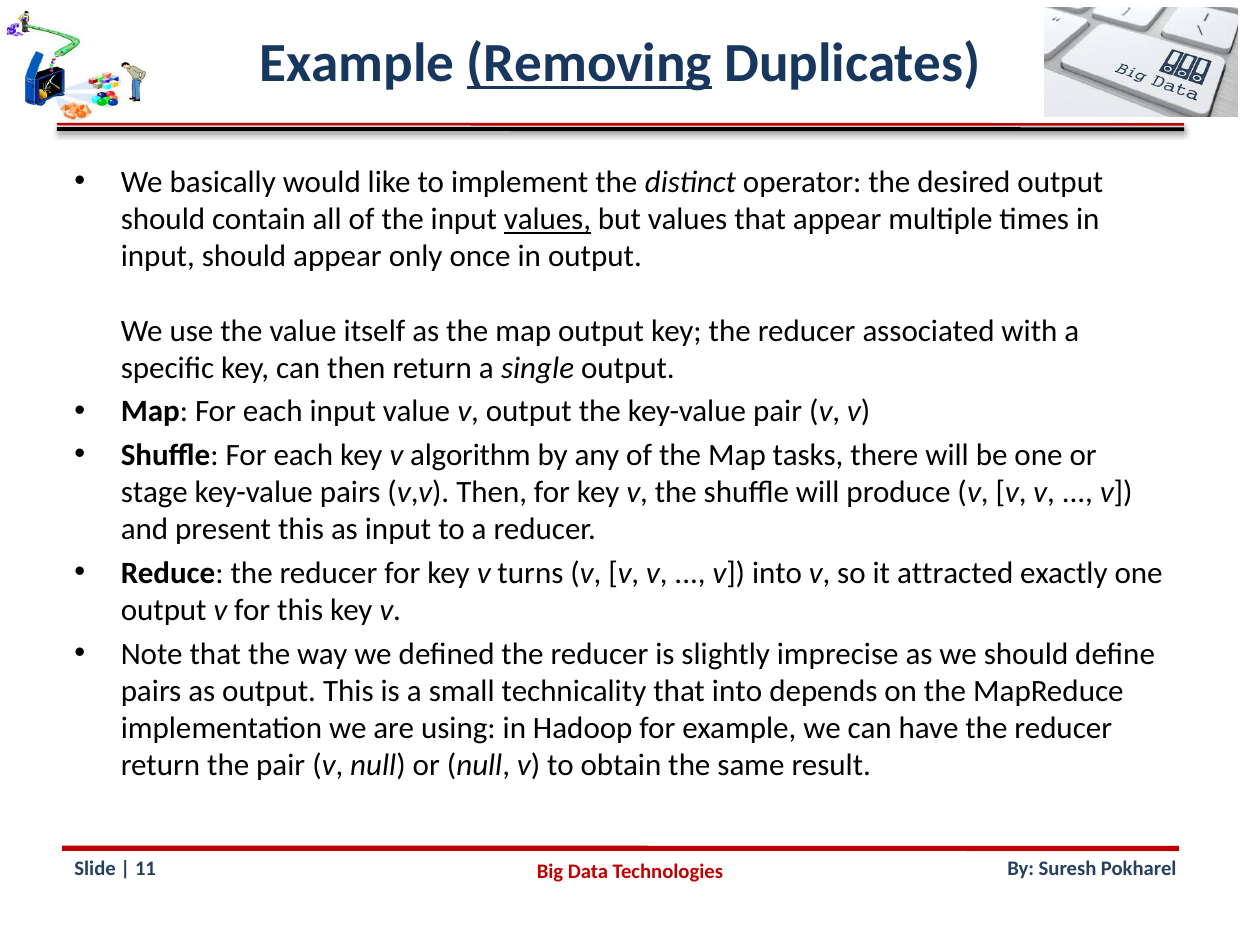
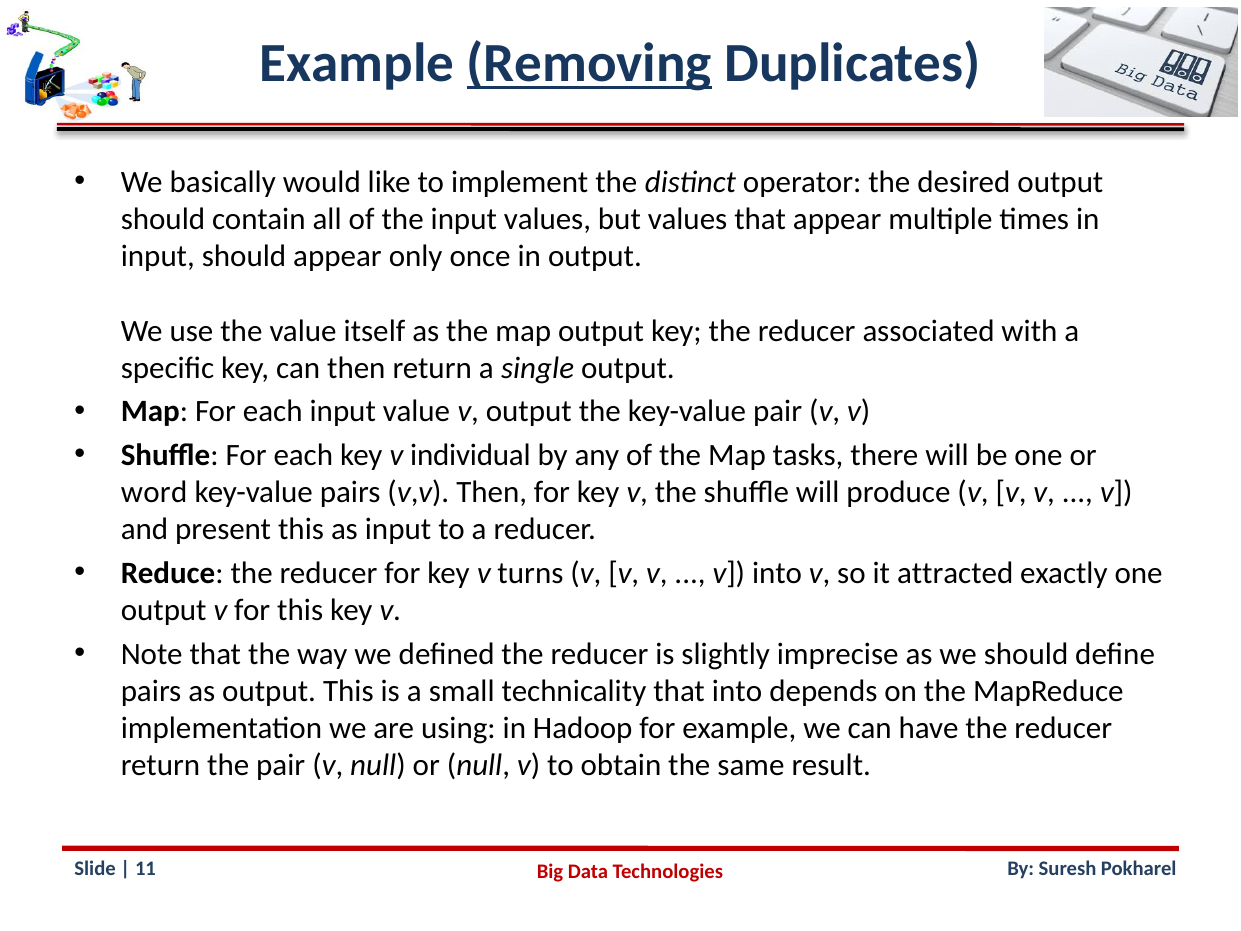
values at (547, 219) underline: present -> none
algorithm: algorithm -> individual
stage: stage -> word
